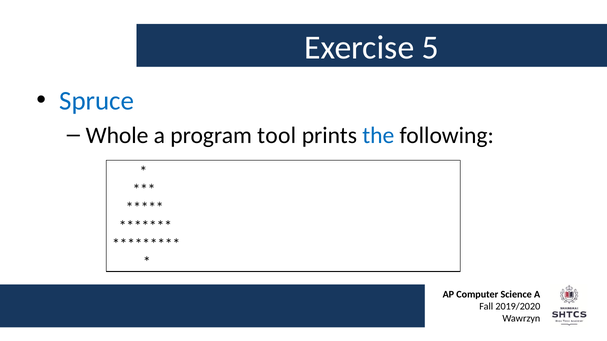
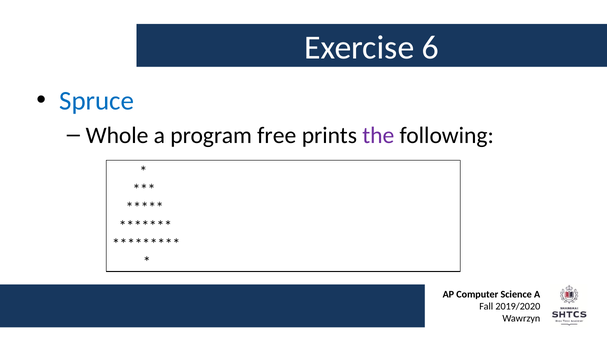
5: 5 -> 6
tool: tool -> free
the colour: blue -> purple
